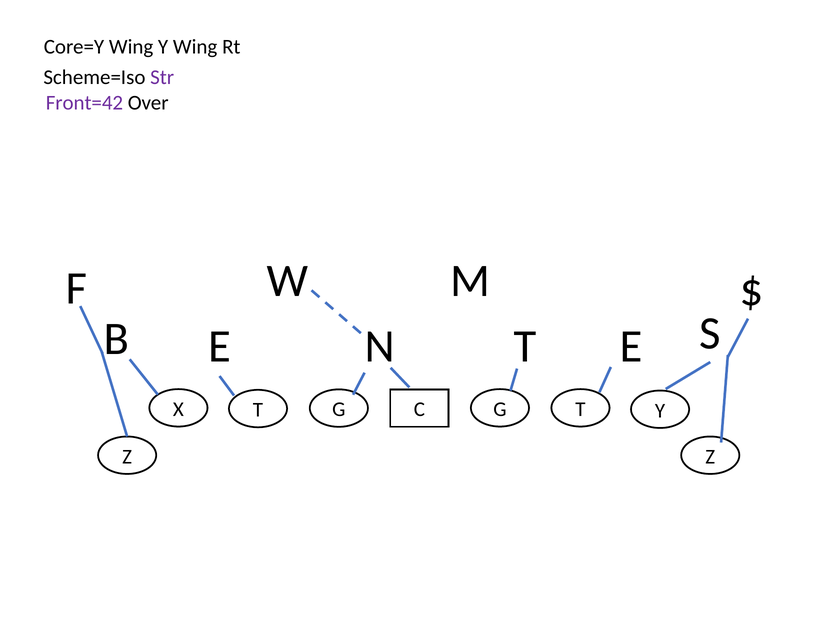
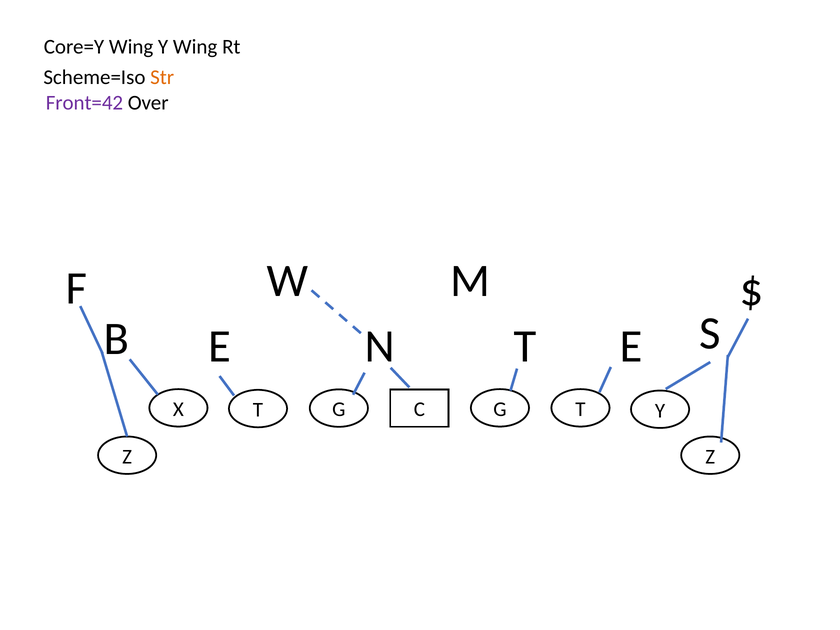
Str colour: purple -> orange
